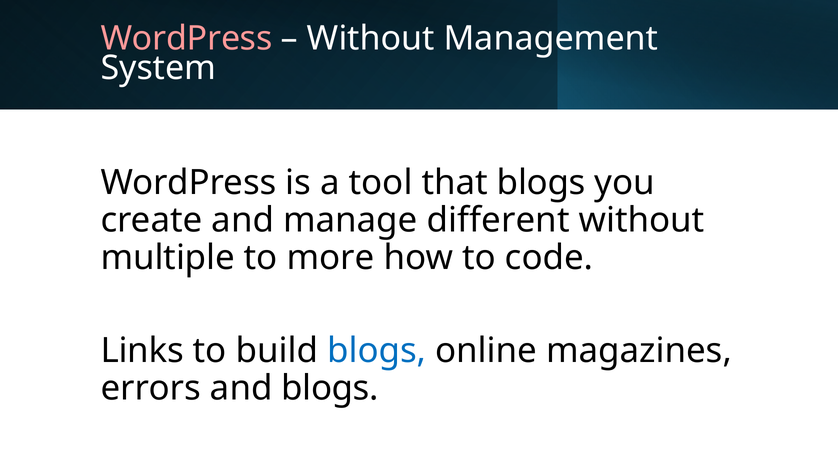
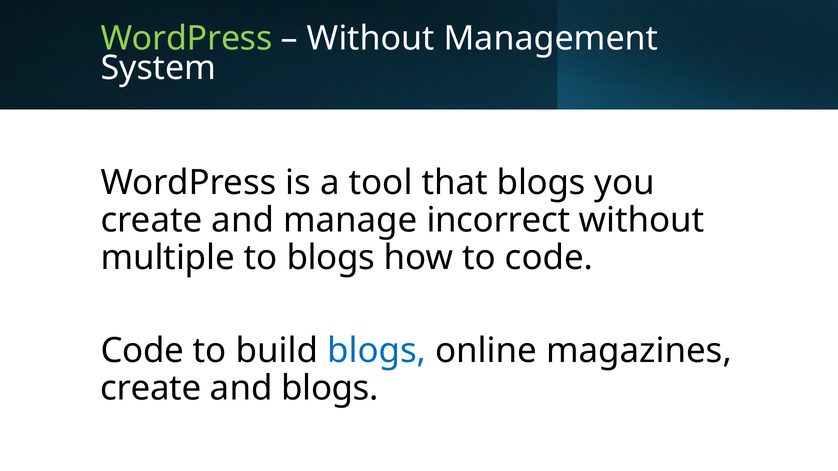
WordPress at (186, 39) colour: pink -> light green
different: different -> incorrect
to more: more -> blogs
Links at (142, 351): Links -> Code
errors at (151, 389): errors -> create
